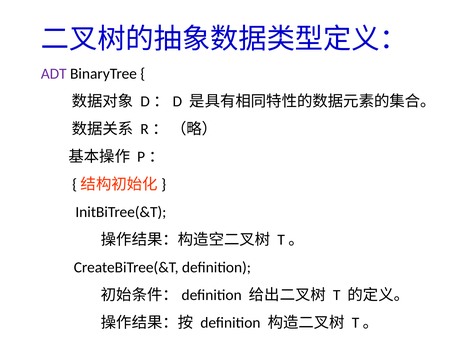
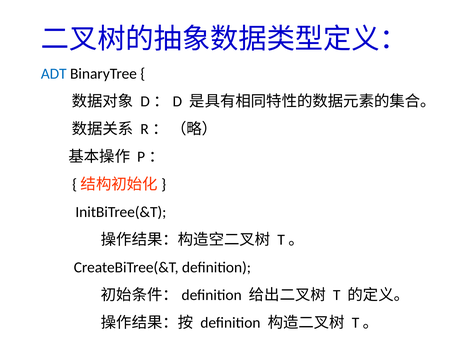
ADT colour: purple -> blue
